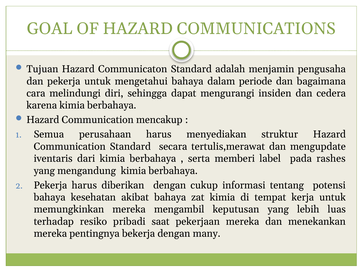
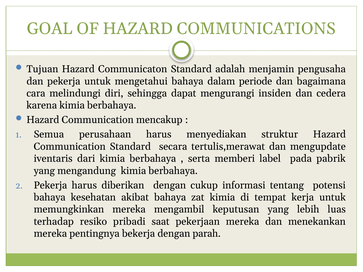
rashes: rashes -> pabrik
many: many -> parah
